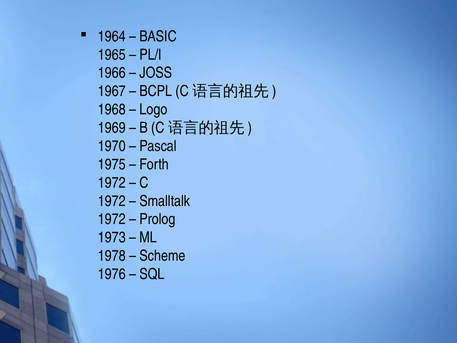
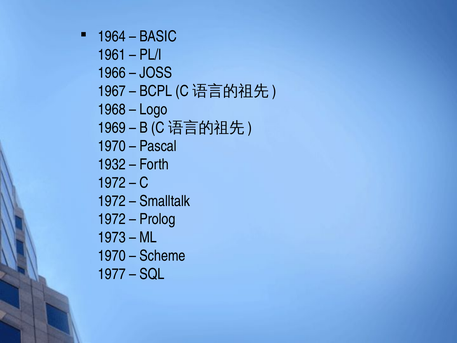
1965: 1965 -> 1961
1975: 1975 -> 1932
1978 at (112, 256): 1978 -> 1970
1976: 1976 -> 1977
